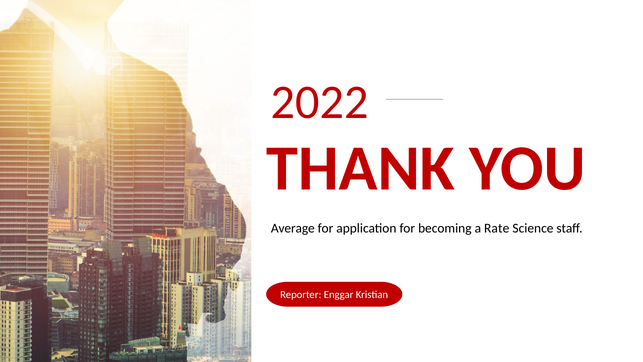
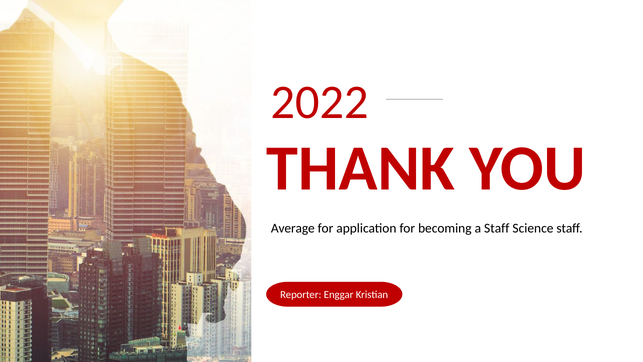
a Rate: Rate -> Staff
